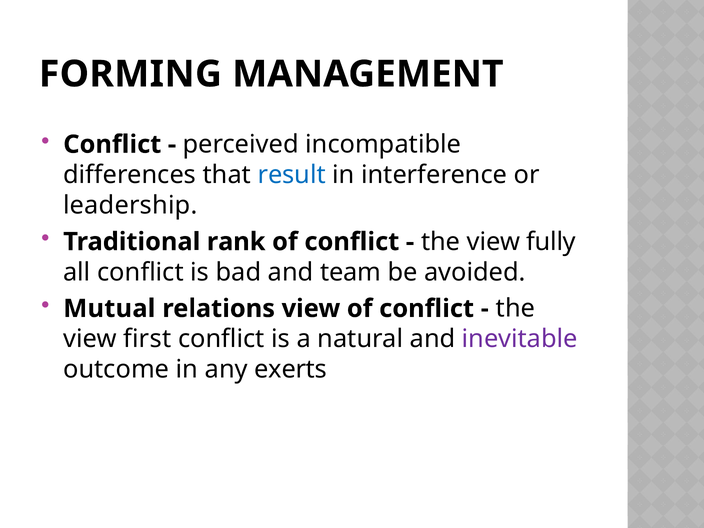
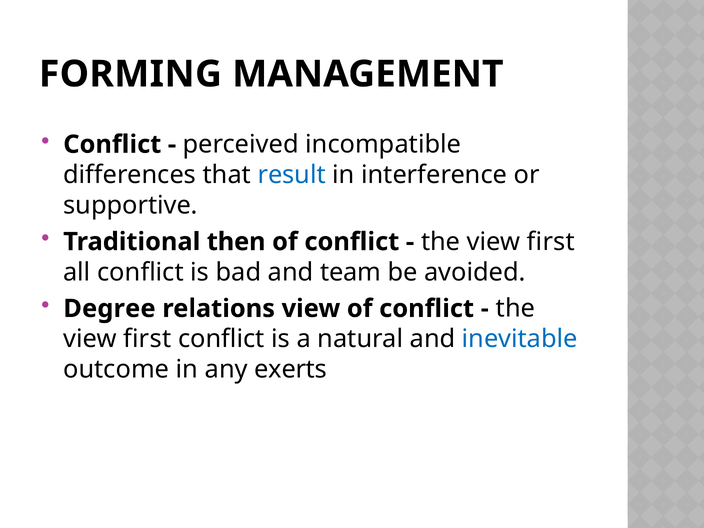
leadership: leadership -> supportive
rank: rank -> then
fully at (551, 242): fully -> first
Mutual: Mutual -> Degree
inevitable colour: purple -> blue
